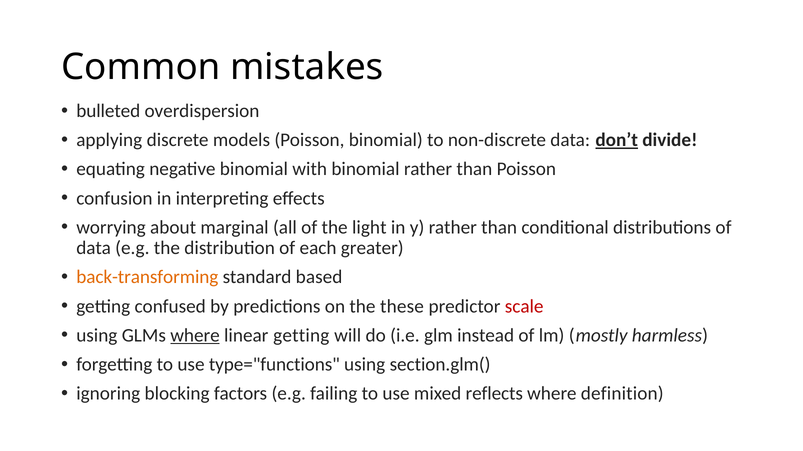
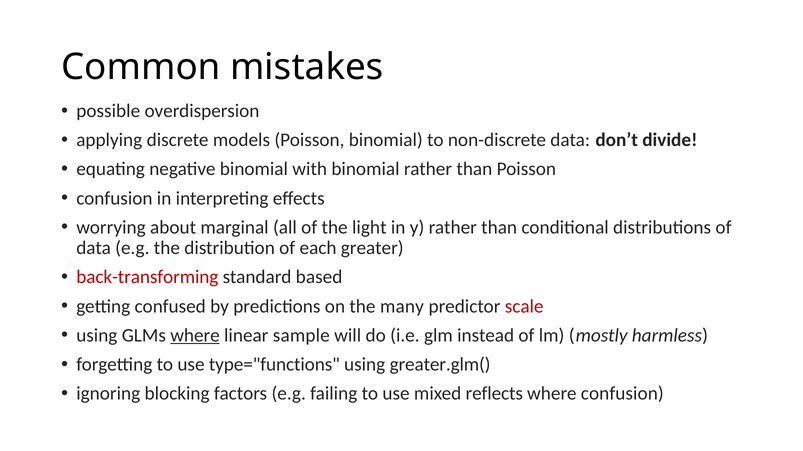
bulleted: bulleted -> possible
don’t underline: present -> none
back-transforming colour: orange -> red
these: these -> many
linear getting: getting -> sample
section.glm(: section.glm( -> greater.glm(
where definition: definition -> confusion
